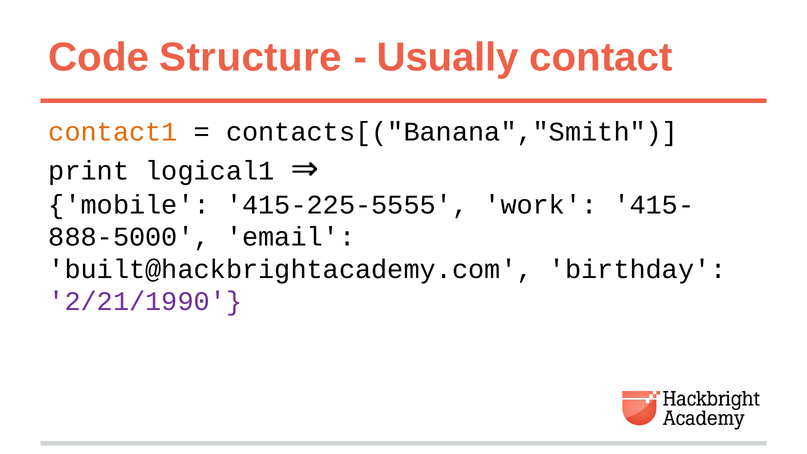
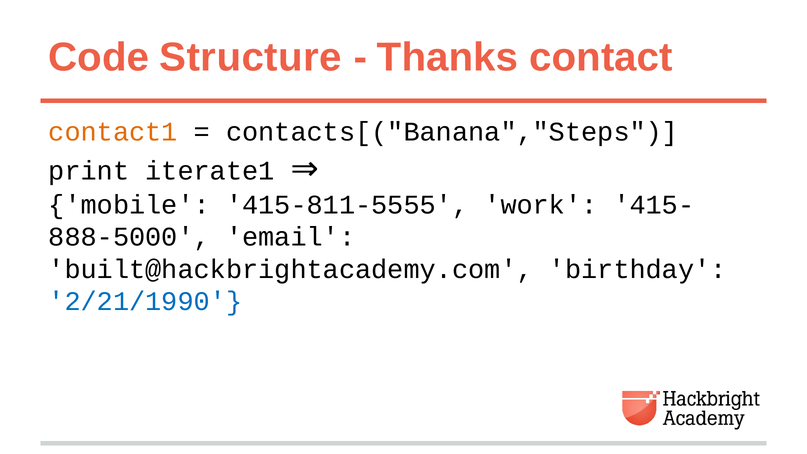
Usually: Usually -> Thanks
contacts[("Banana","Smith: contacts[("Banana","Smith -> contacts[("Banana","Steps
logical1: logical1 -> iterate1
415-225-5555: 415-225-5555 -> 415-811-5555
2/21/1990 colour: purple -> blue
